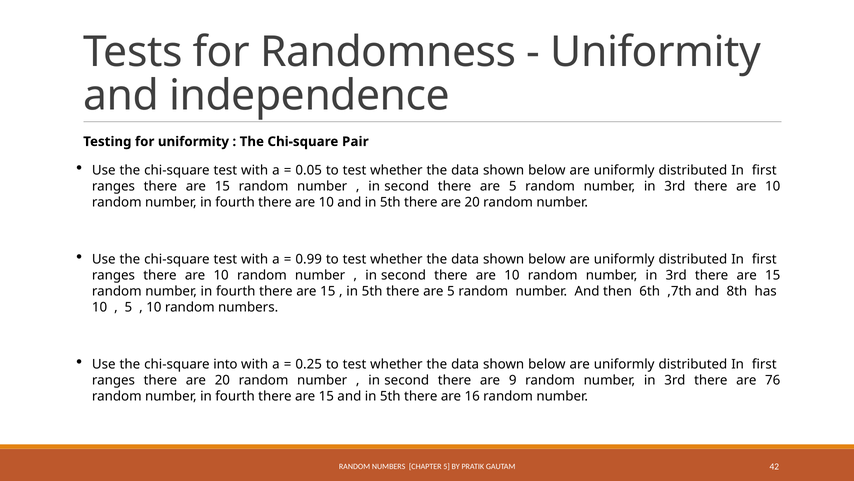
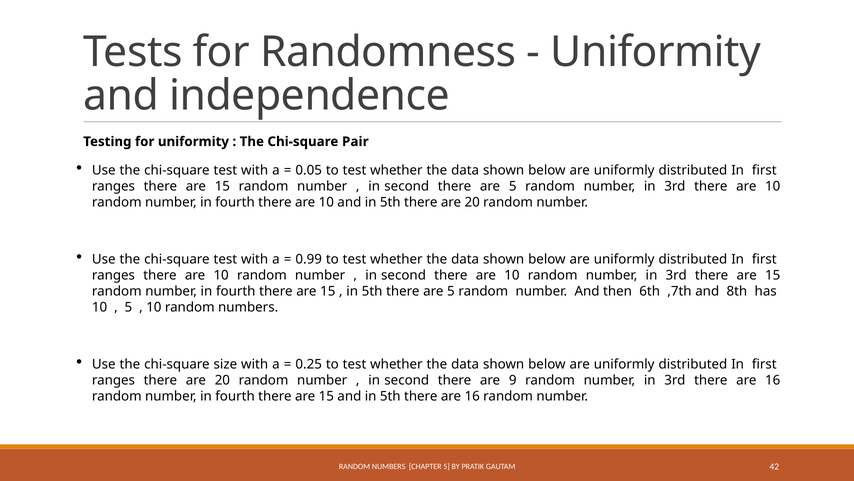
into: into -> size
3rd there are 76: 76 -> 16
